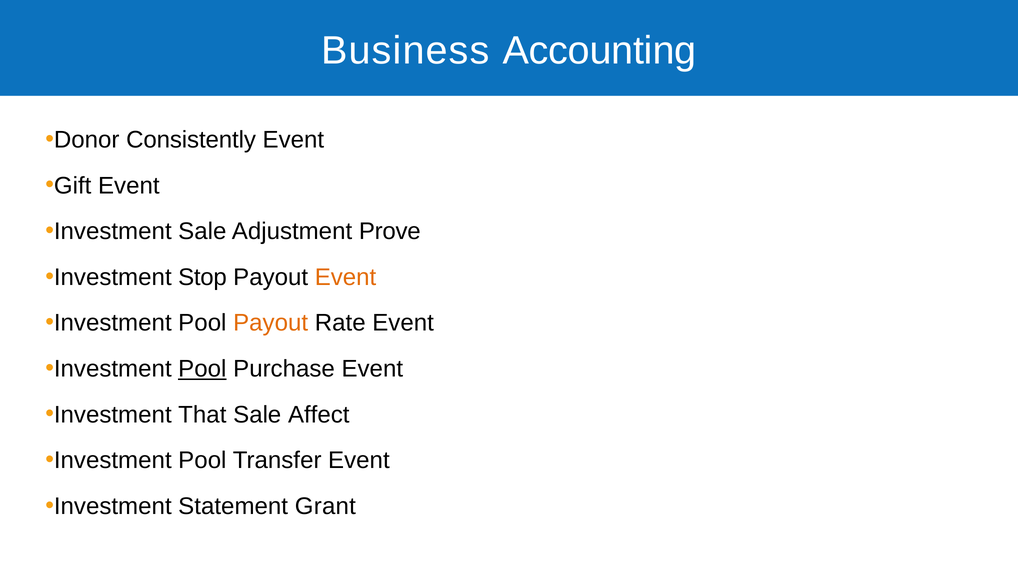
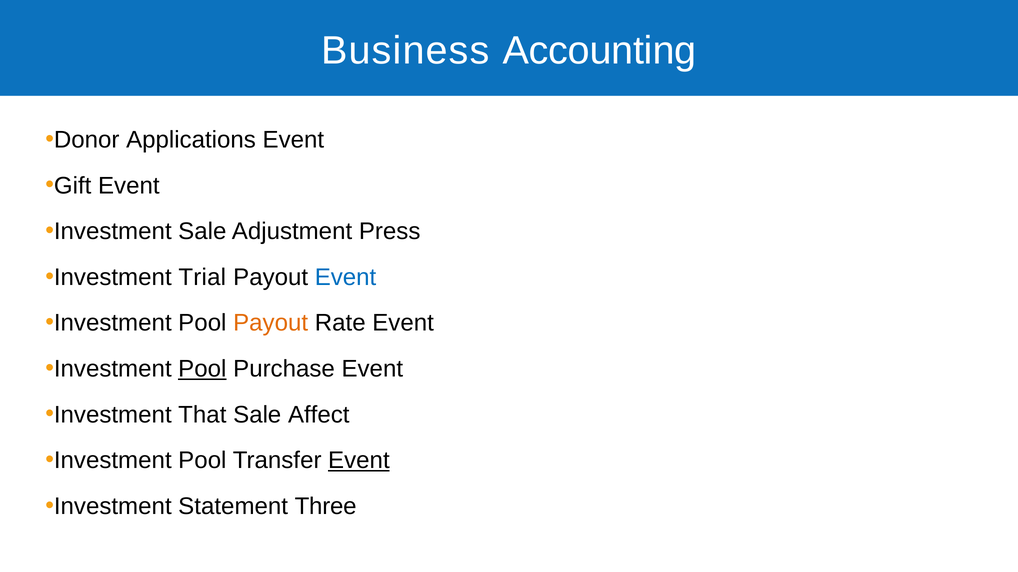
Consistently: Consistently -> Applications
Prove: Prove -> Press
Stop: Stop -> Trial
Event at (346, 278) colour: orange -> blue
Event at (359, 461) underline: none -> present
Grant: Grant -> Three
